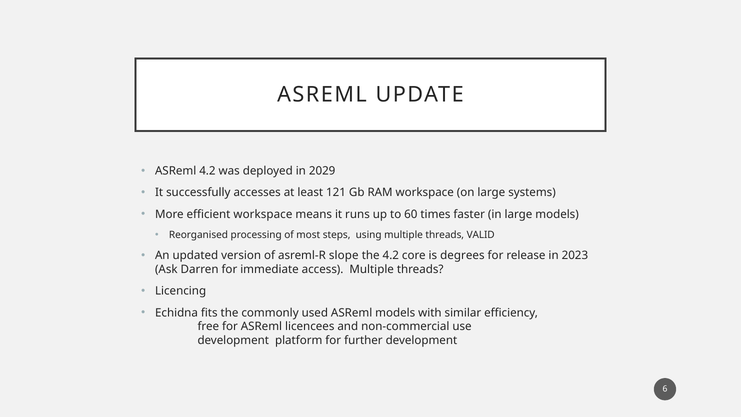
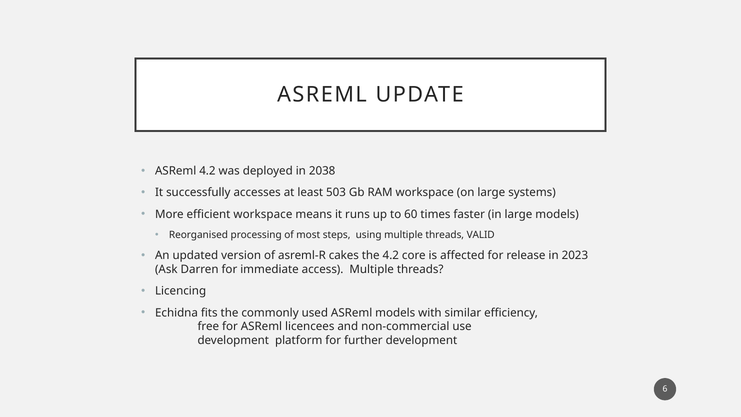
2029: 2029 -> 2038
121: 121 -> 503
slope: slope -> cakes
degrees: degrees -> affected
